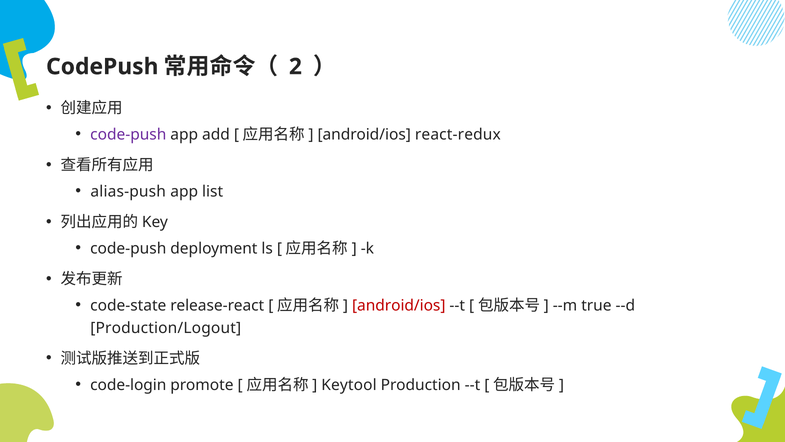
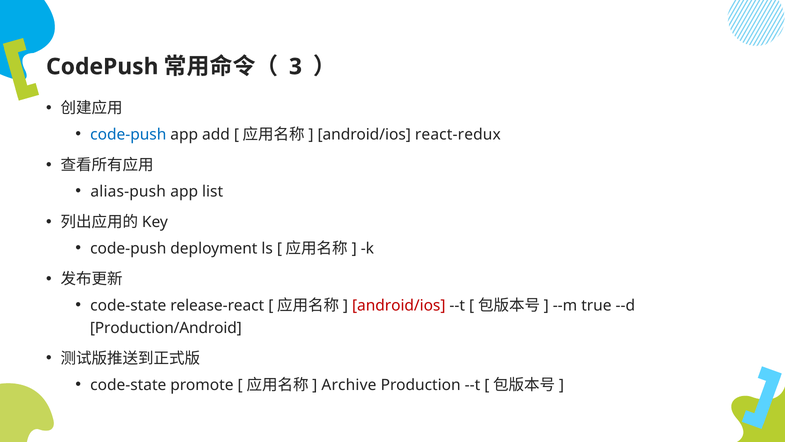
2: 2 -> 3
code-push at (128, 134) colour: purple -> blue
Production/Logout: Production/Logout -> Production/Android
code-login at (128, 385): code-login -> code-state
Keytool: Keytool -> Archive
